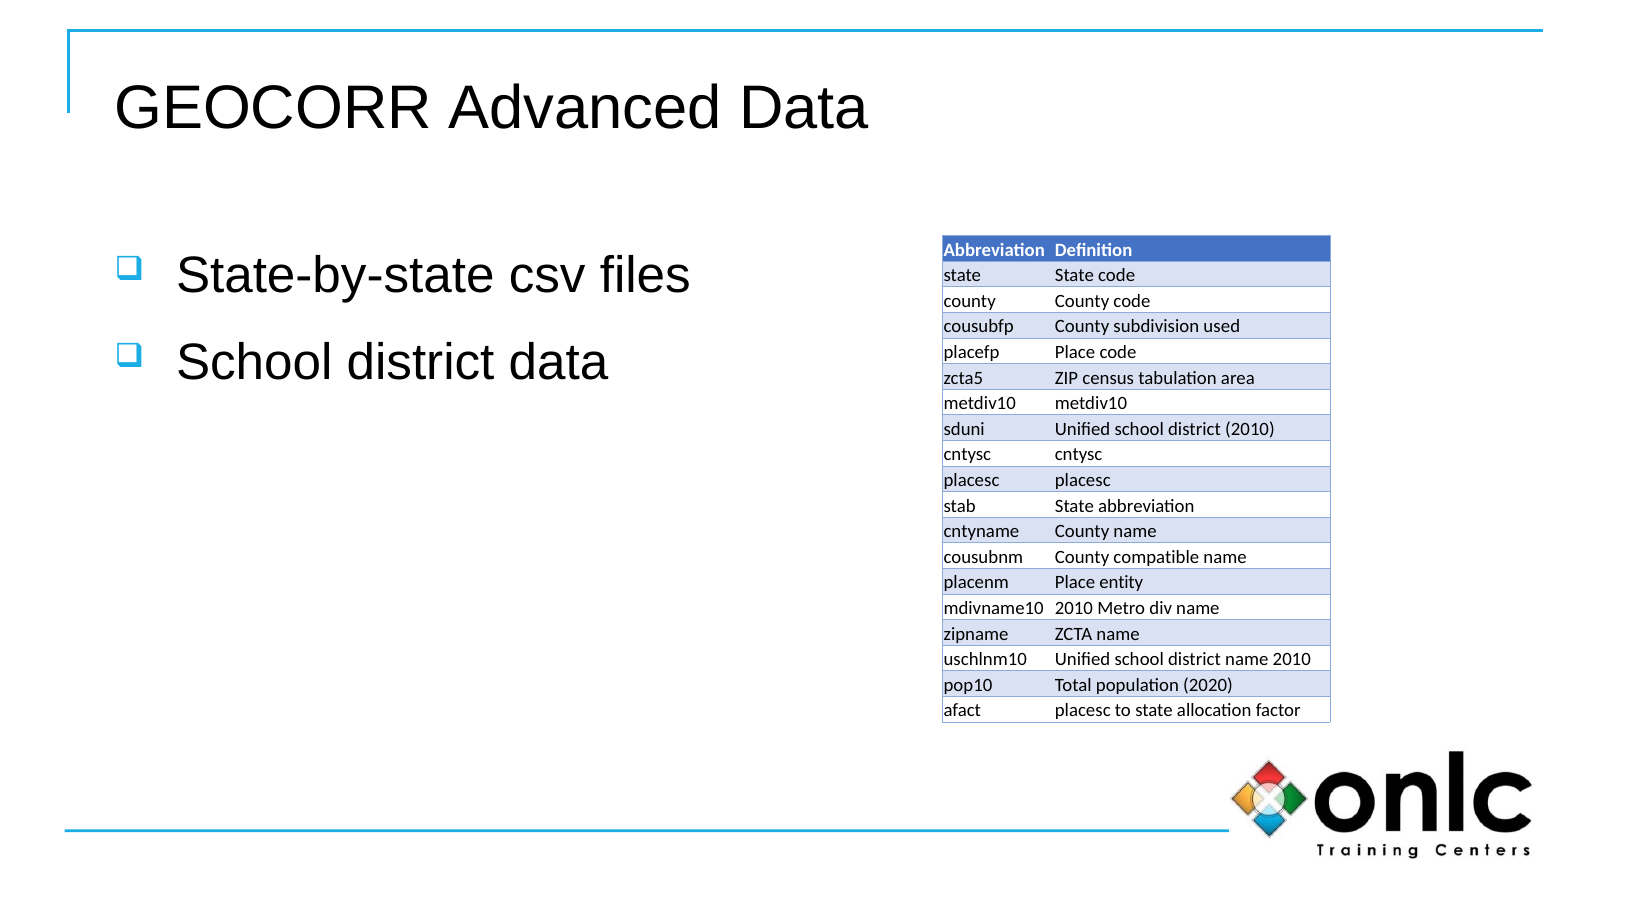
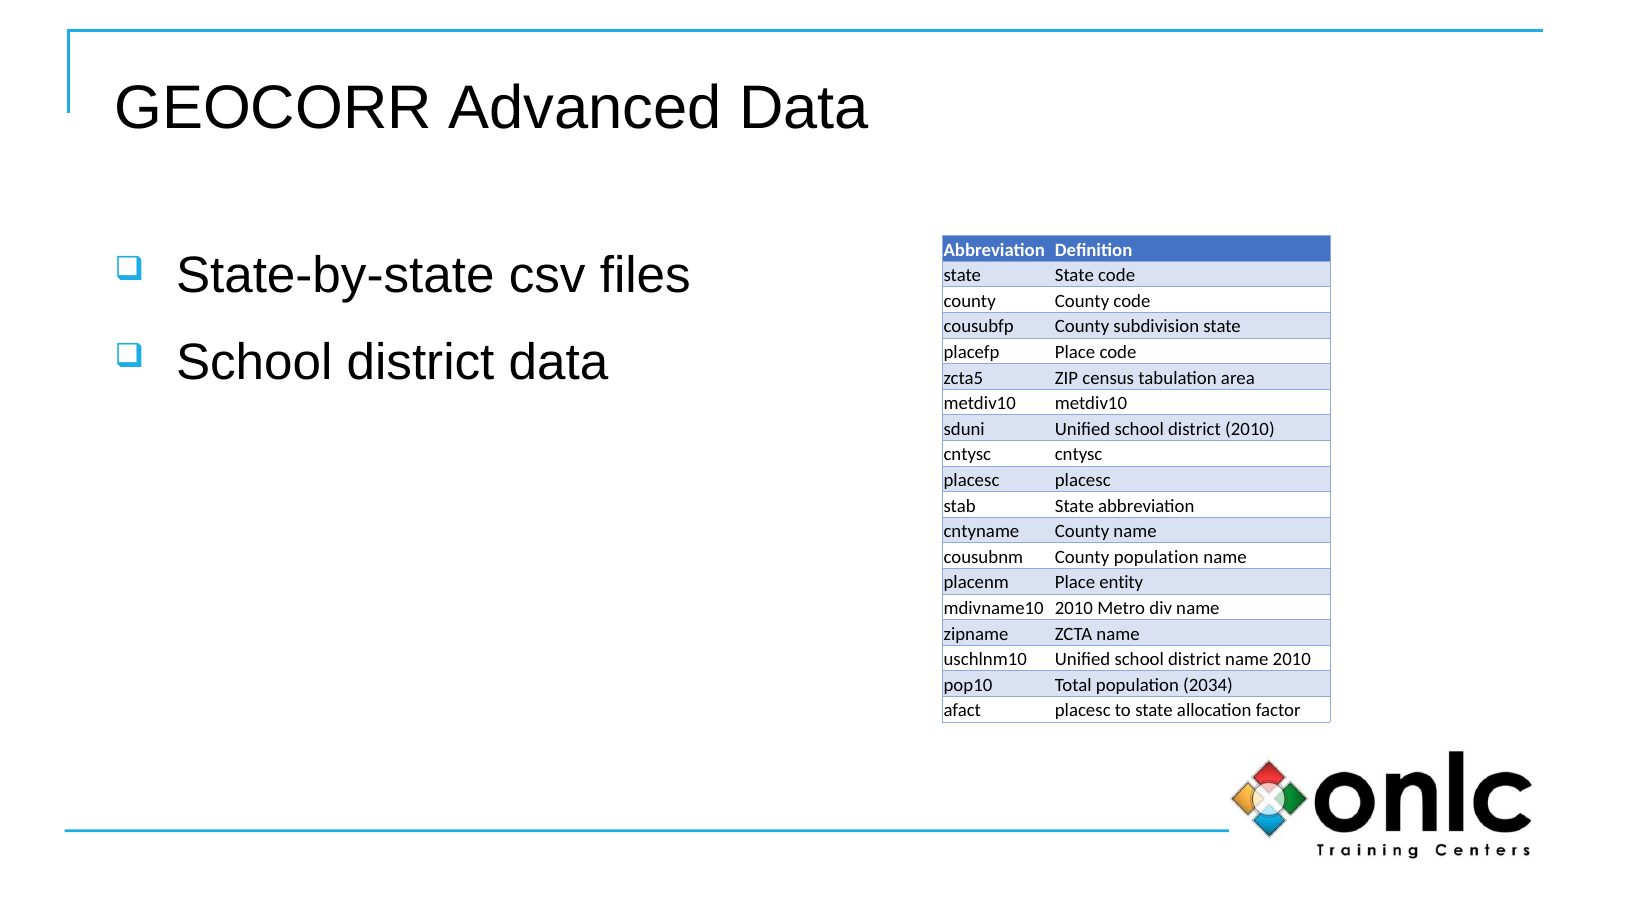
subdivision used: used -> state
County compatible: compatible -> population
2020: 2020 -> 2034
